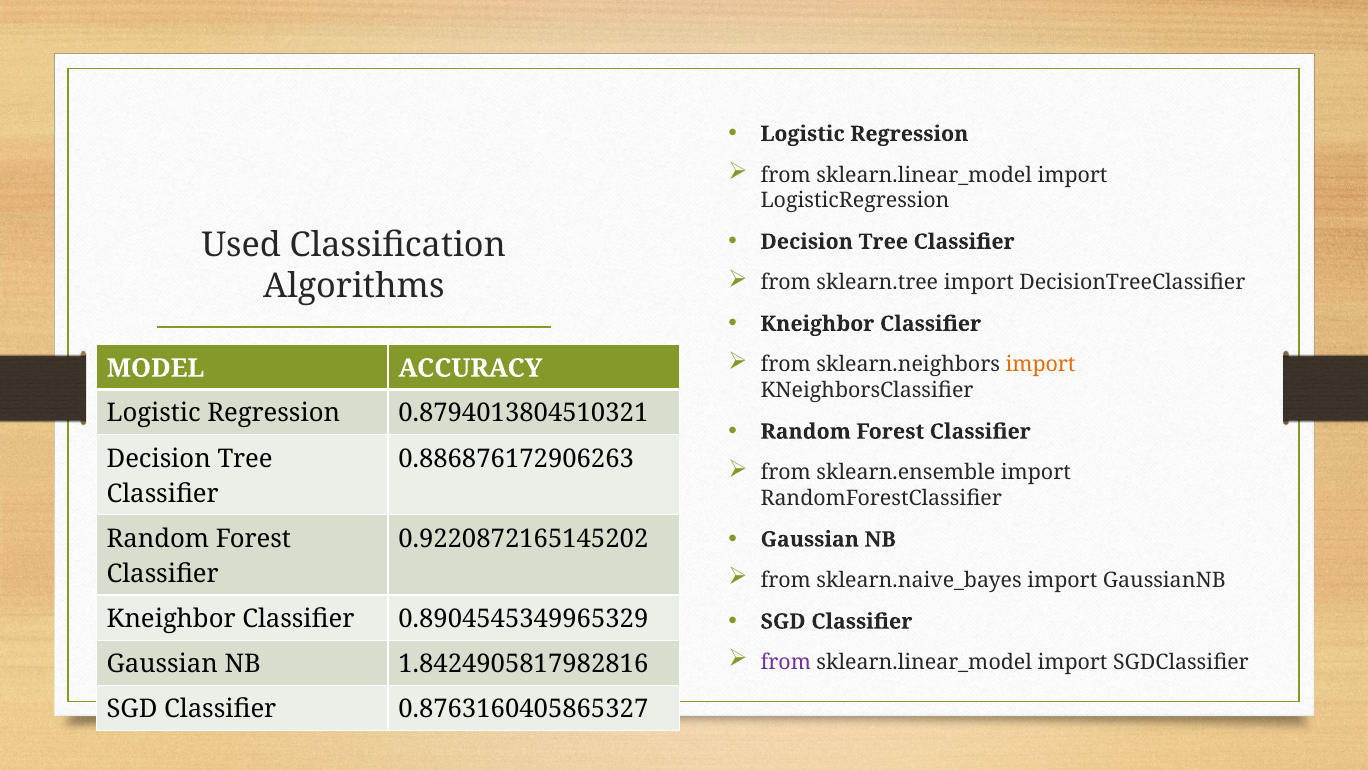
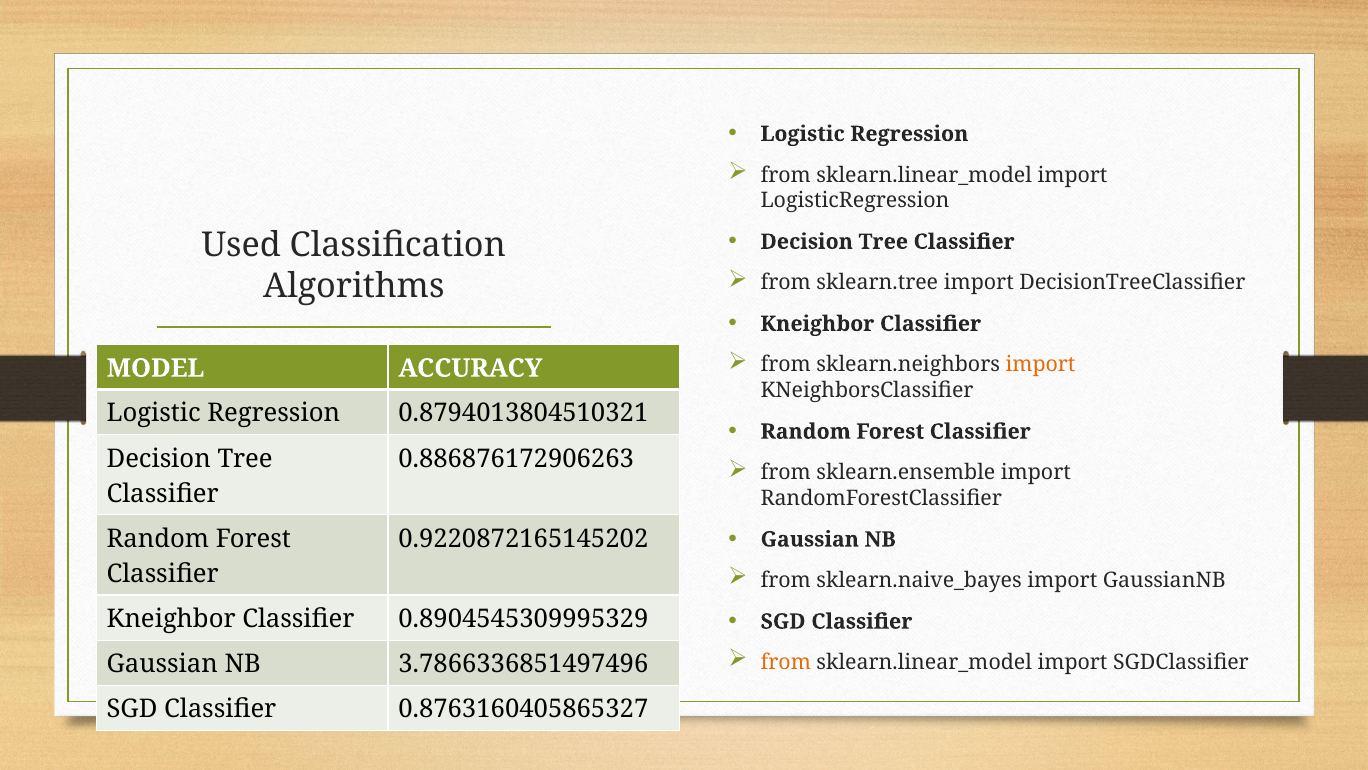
0.8904545349965329: 0.8904545349965329 -> 0.8904545309995329
from at (786, 662) colour: purple -> orange
1.8424905817982816: 1.8424905817982816 -> 3.7866336851497496
